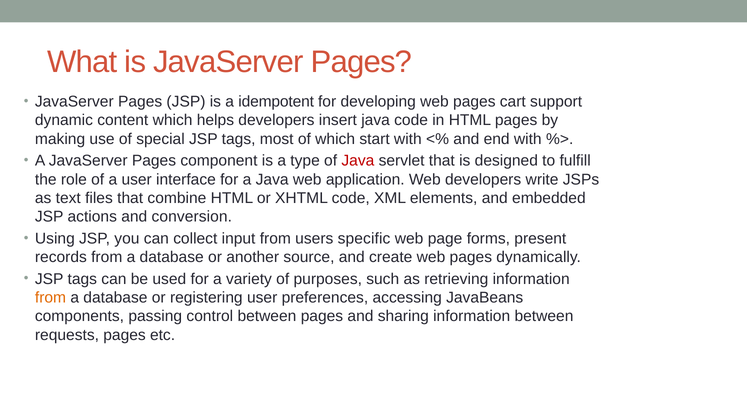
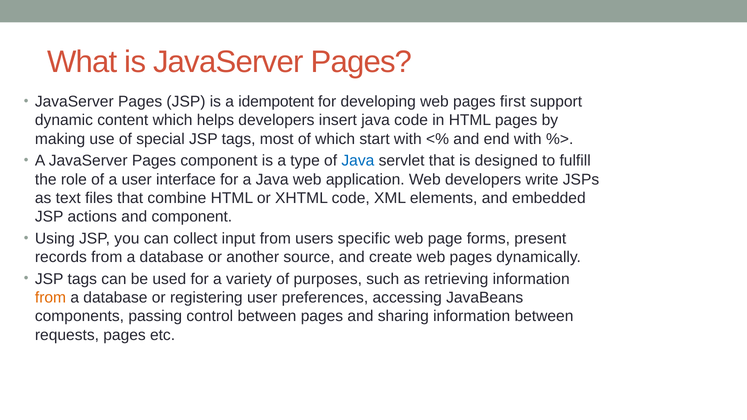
cart: cart -> first
Java at (358, 161) colour: red -> blue
and conversion: conversion -> component
